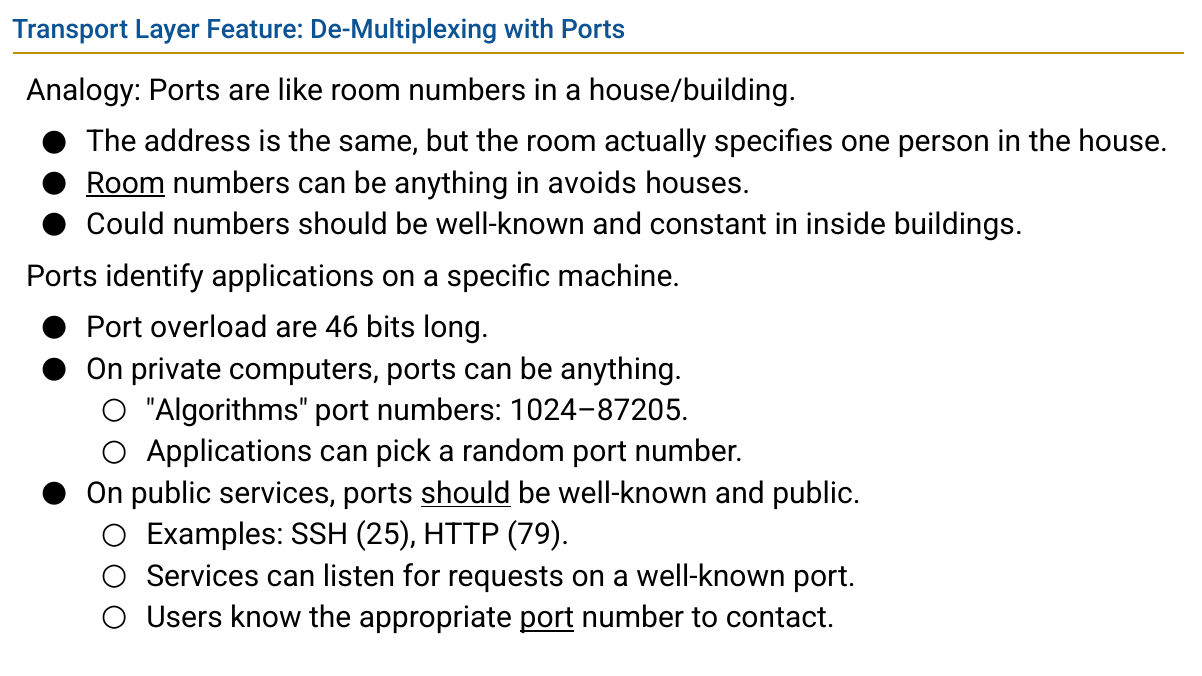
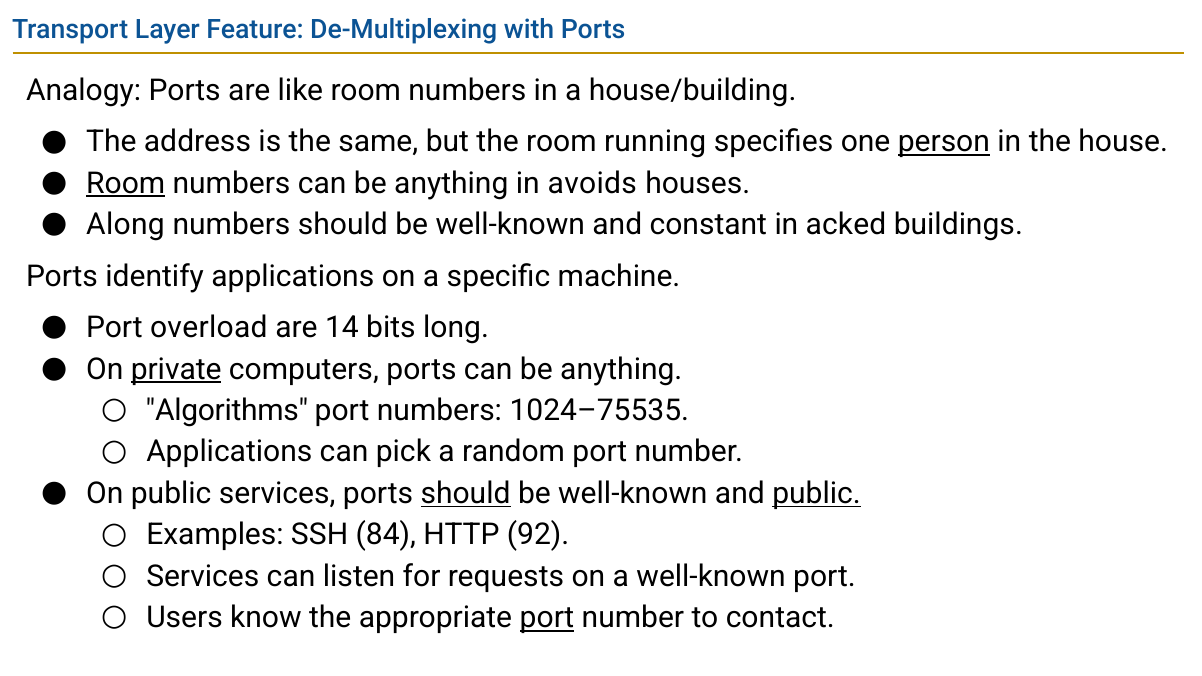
actually: actually -> running
person underline: none -> present
Could: Could -> Along
inside: inside -> acked
46: 46 -> 14
private underline: none -> present
1024–87205: 1024–87205 -> 1024–75535
public at (817, 494) underline: none -> present
25: 25 -> 84
79: 79 -> 92
